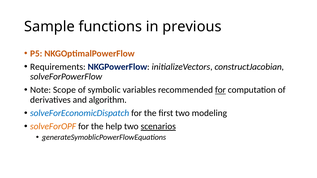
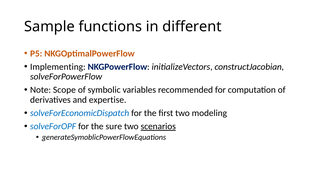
previous: previous -> different
Requirements: Requirements -> Implementing
for at (220, 90) underline: present -> none
algorithm: algorithm -> expertise
solveForOPF colour: orange -> blue
help: help -> sure
